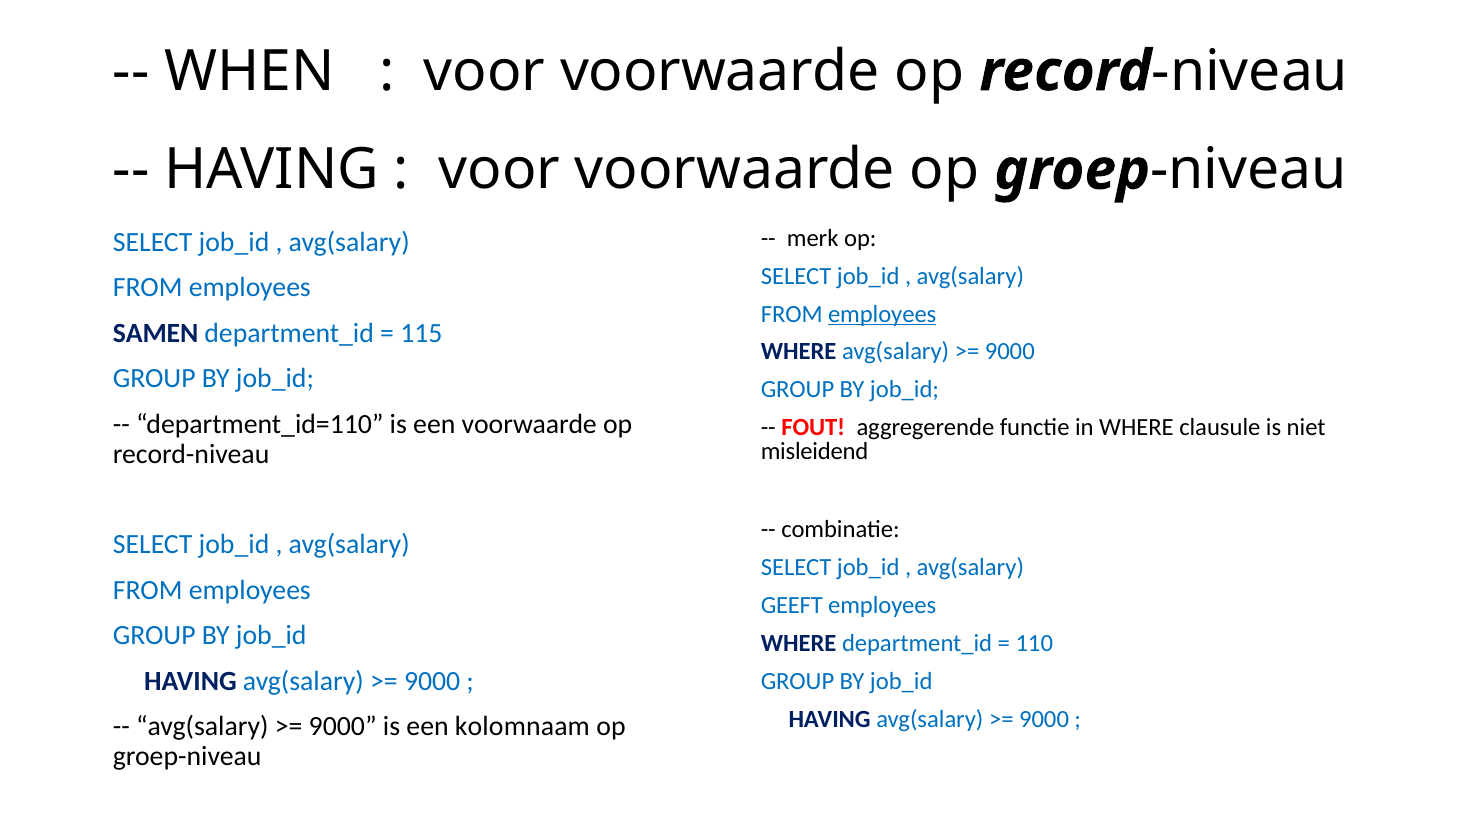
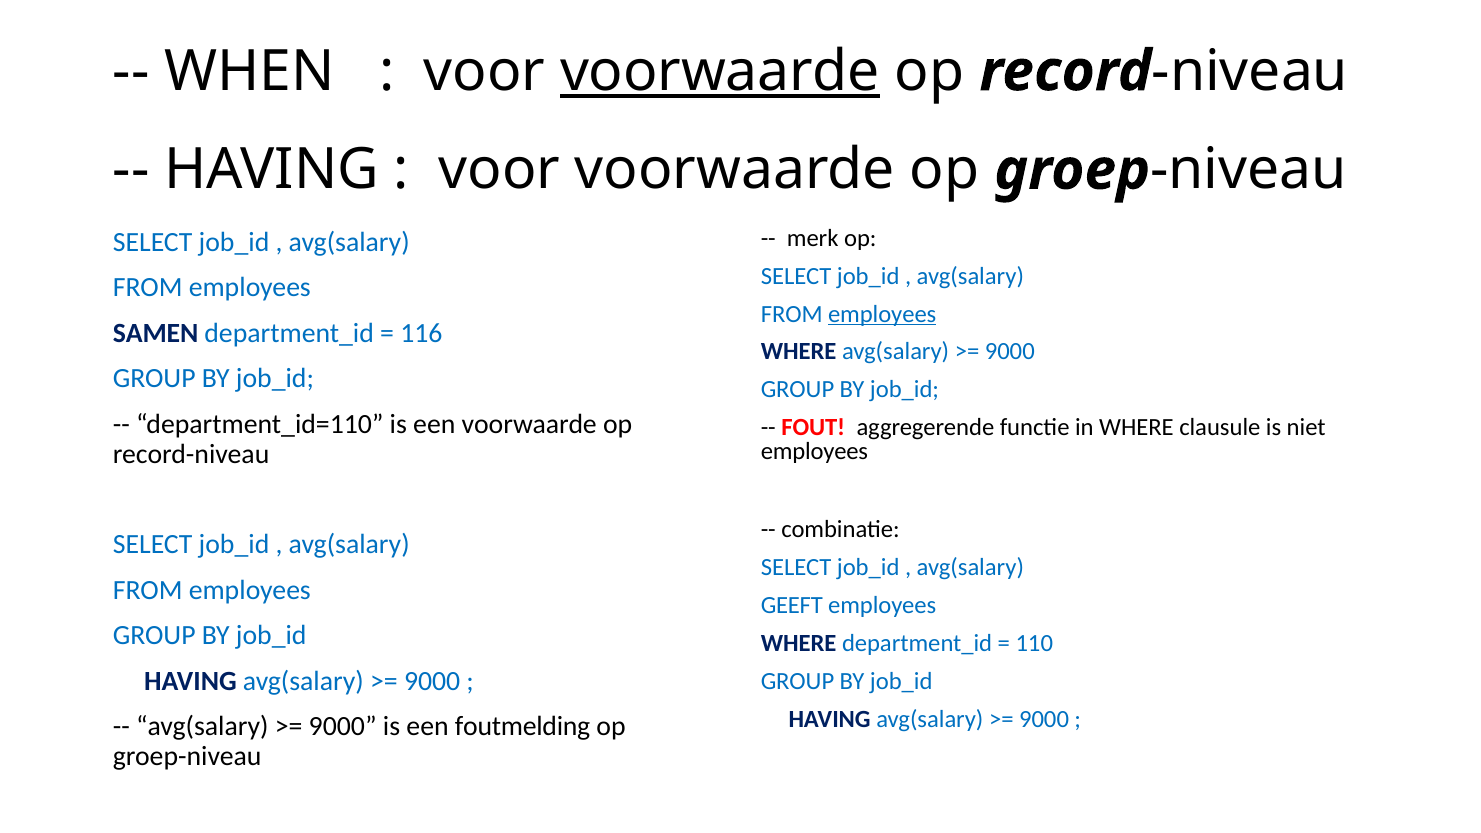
voorwaarde at (720, 71) underline: none -> present
115: 115 -> 116
misleidend at (815, 451): misleidend -> employees
kolomnaam: kolomnaam -> foutmelding
